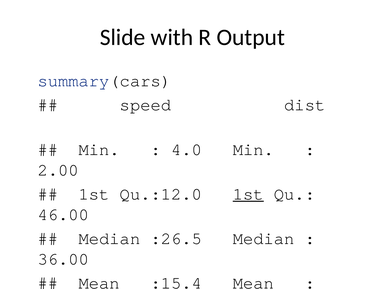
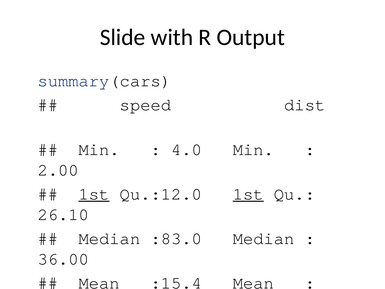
1st at (94, 194) underline: none -> present
46.00: 46.00 -> 26.10
:26.5: :26.5 -> :83.0
